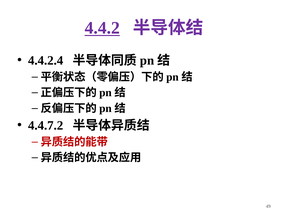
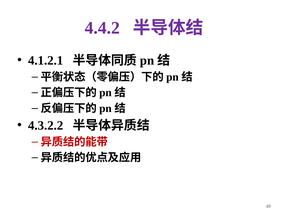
4.4.2 underline: present -> none
4.4.2.4: 4.4.2.4 -> 4.1.2.1
4.4.7.2: 4.4.7.2 -> 4.3.2.2
